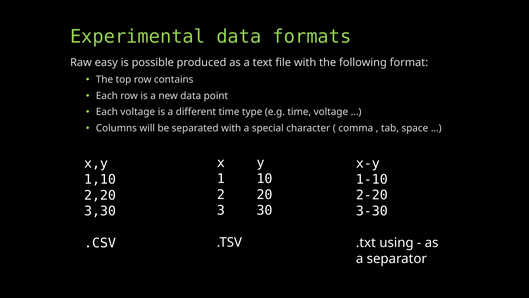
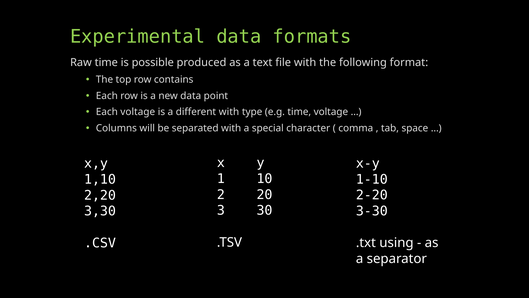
Raw easy: easy -> time
different time: time -> with
